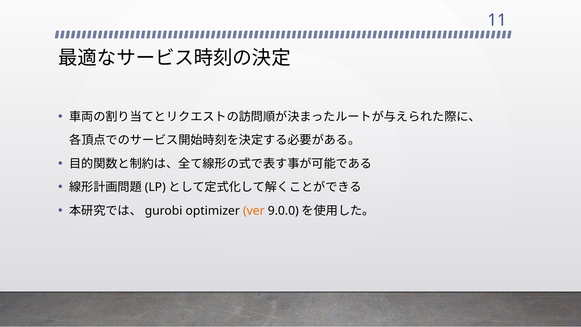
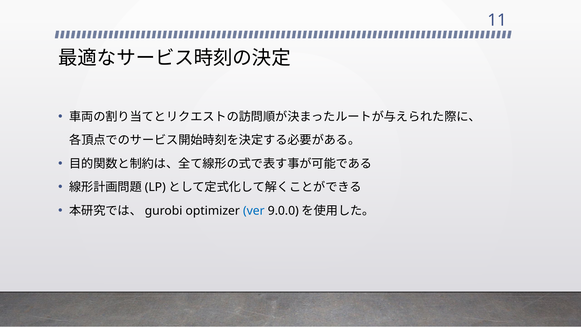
ver colour: orange -> blue
